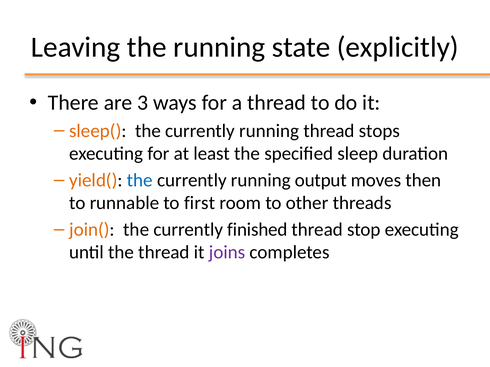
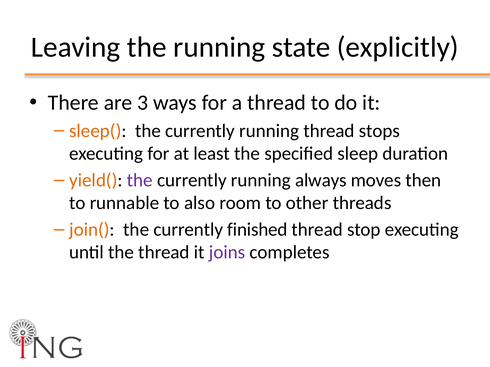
the at (140, 180) colour: blue -> purple
output: output -> always
first: first -> also
